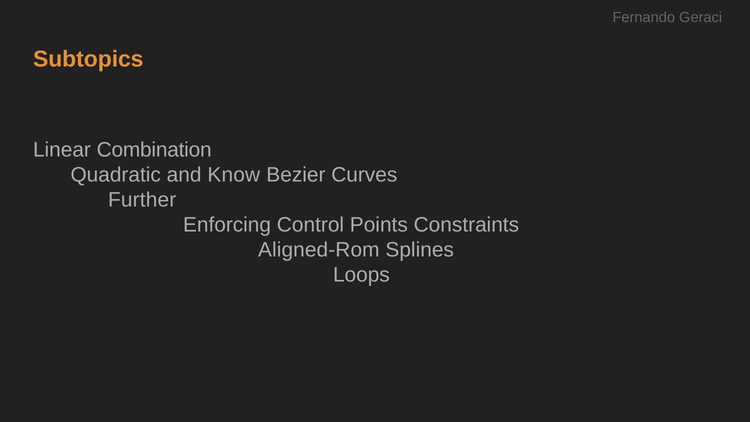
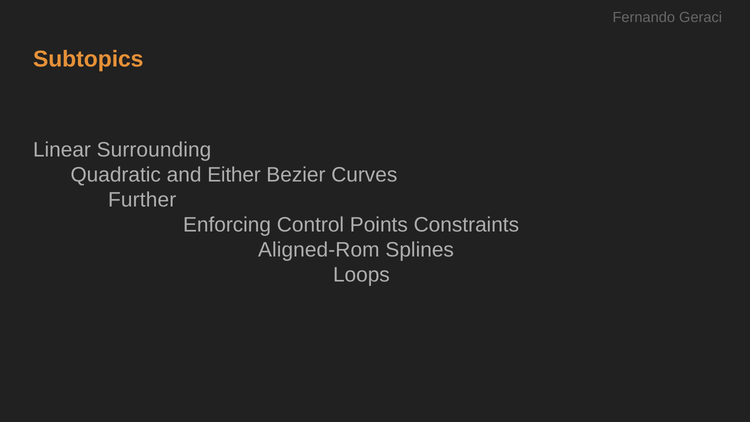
Combination: Combination -> Surrounding
Know: Know -> Either
